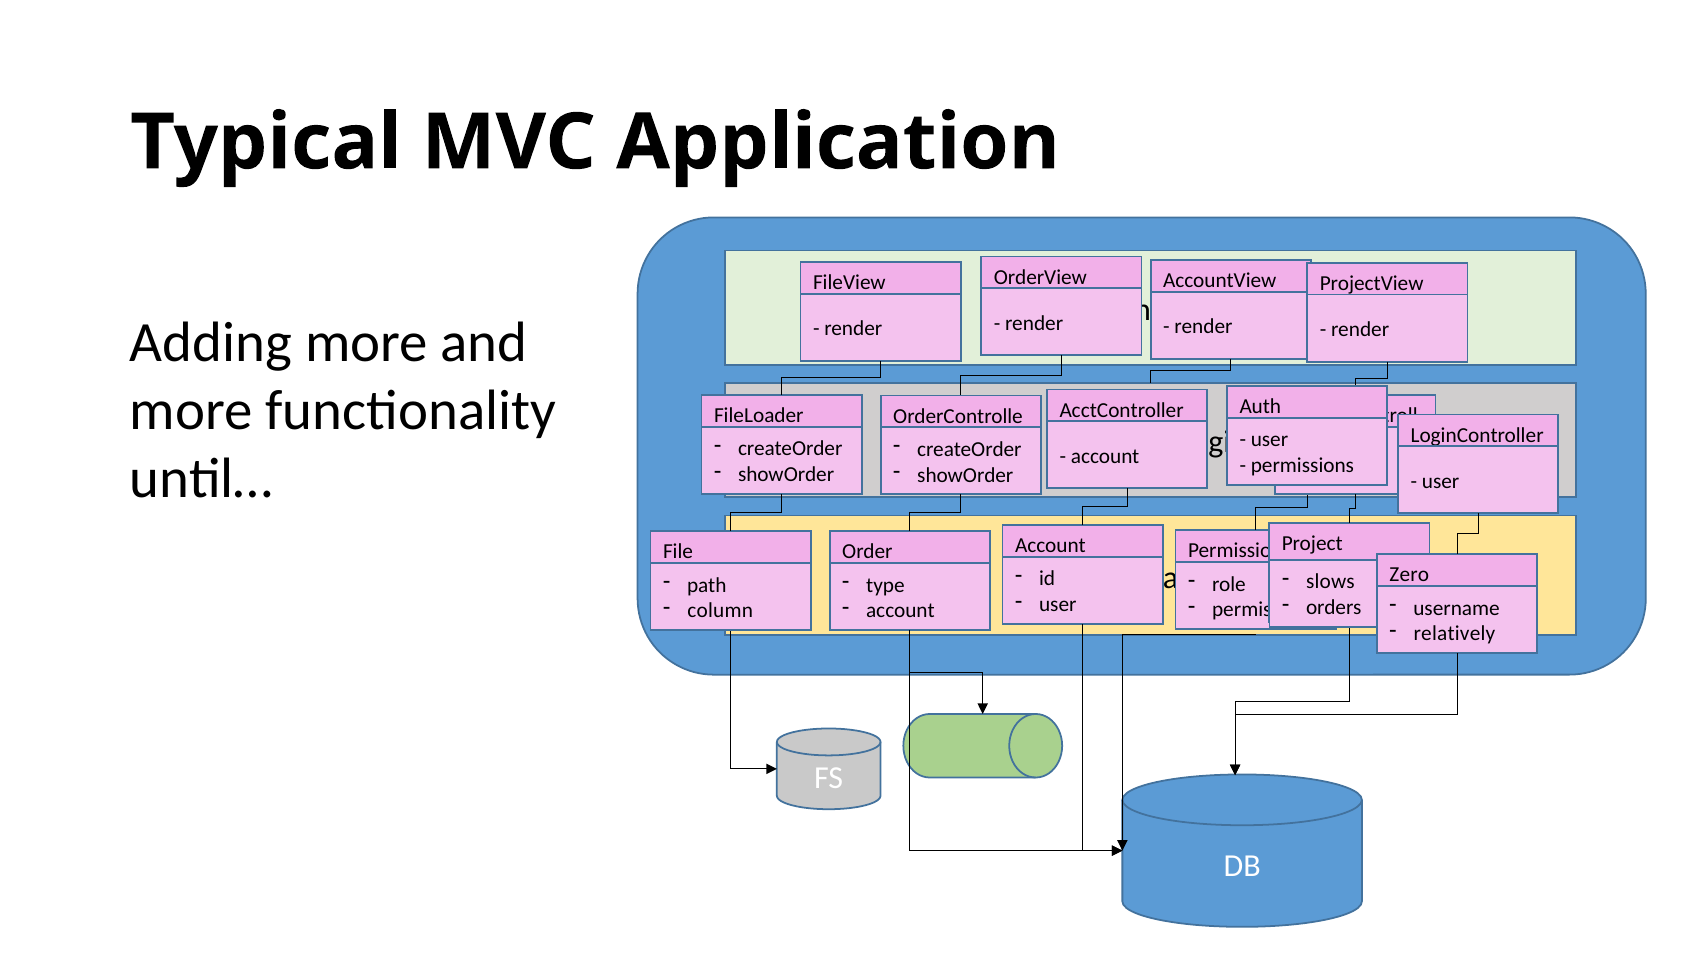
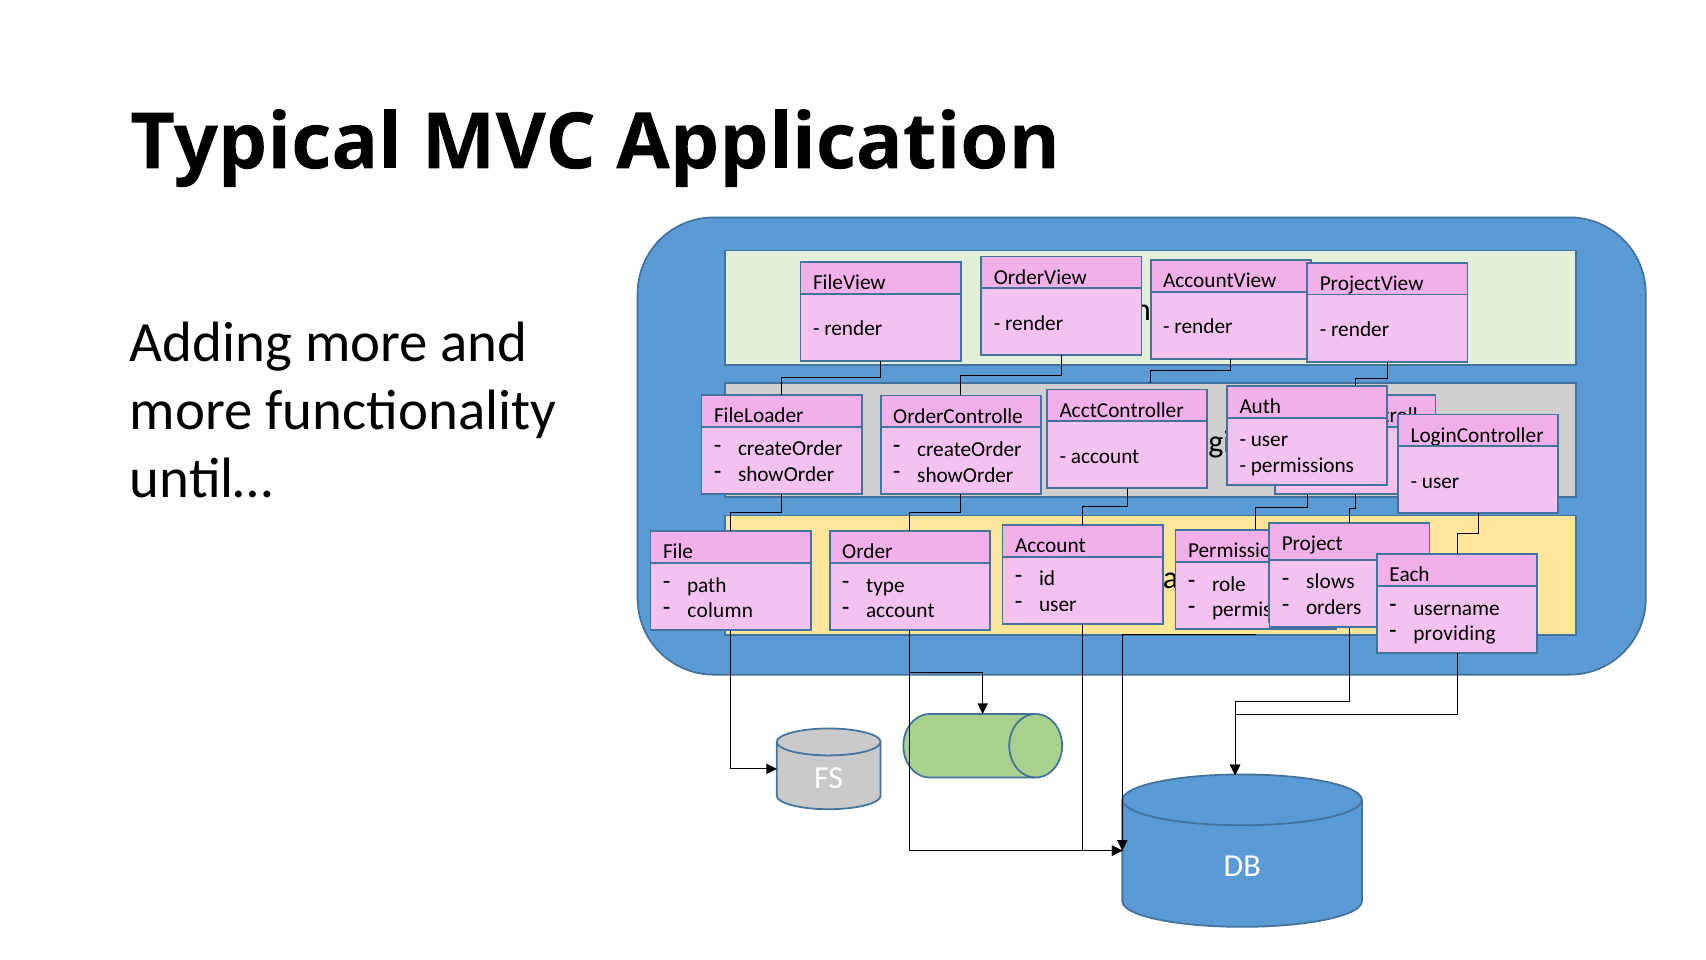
Zero: Zero -> Each
relatively: relatively -> providing
